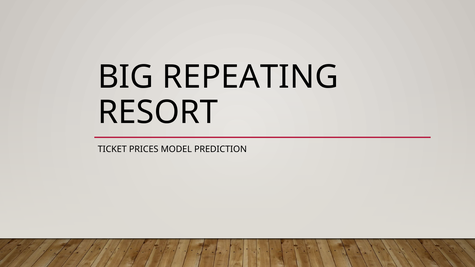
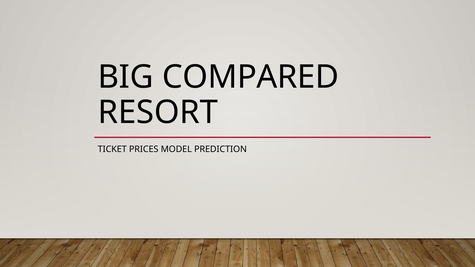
REPEATING: REPEATING -> COMPARED
